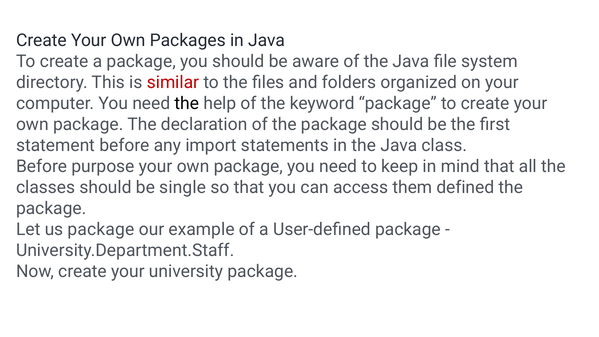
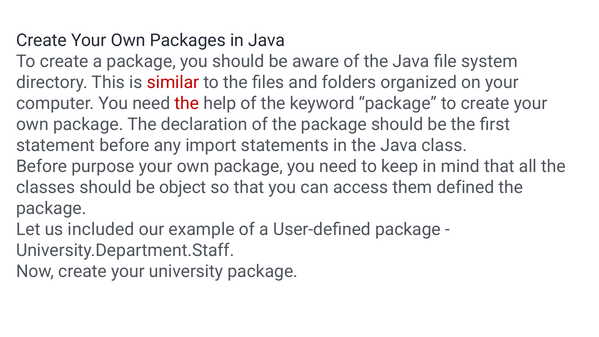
the at (187, 103) colour: black -> red
single: single -> object
us package: package -> included
